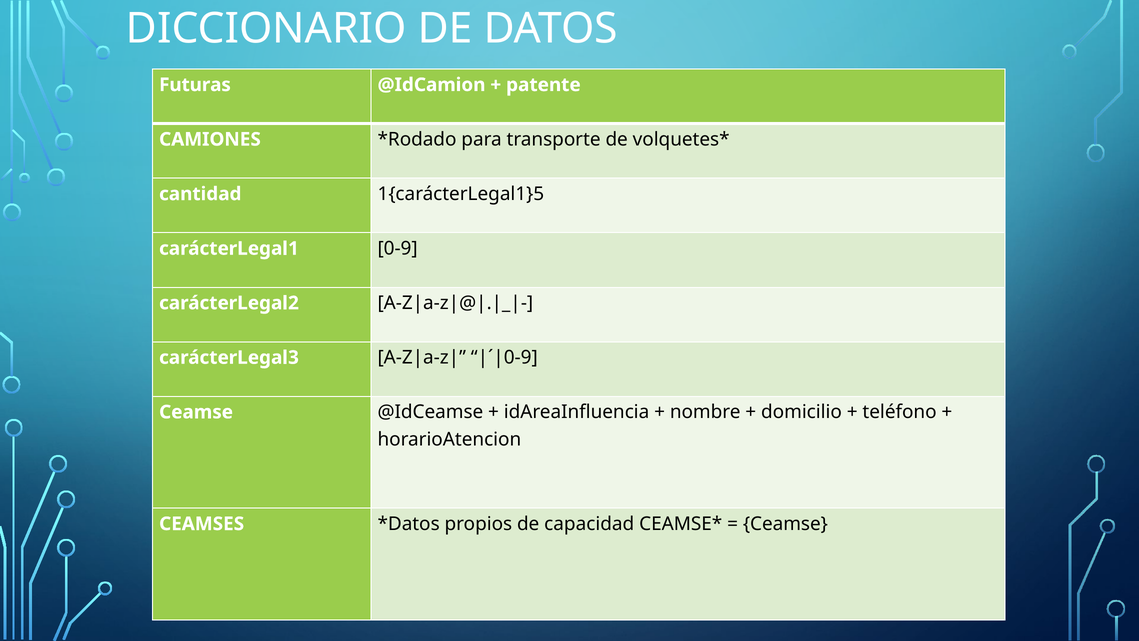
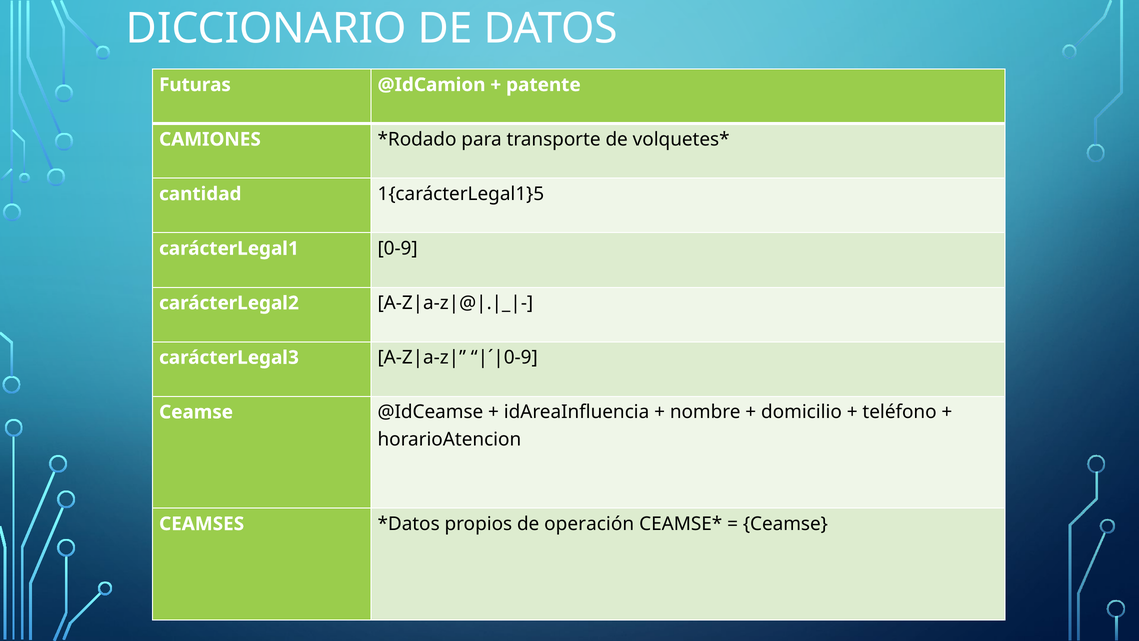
capacidad: capacidad -> operación
